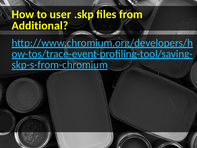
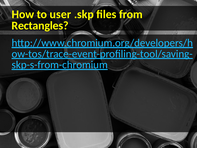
Additional: Additional -> Rectangles
